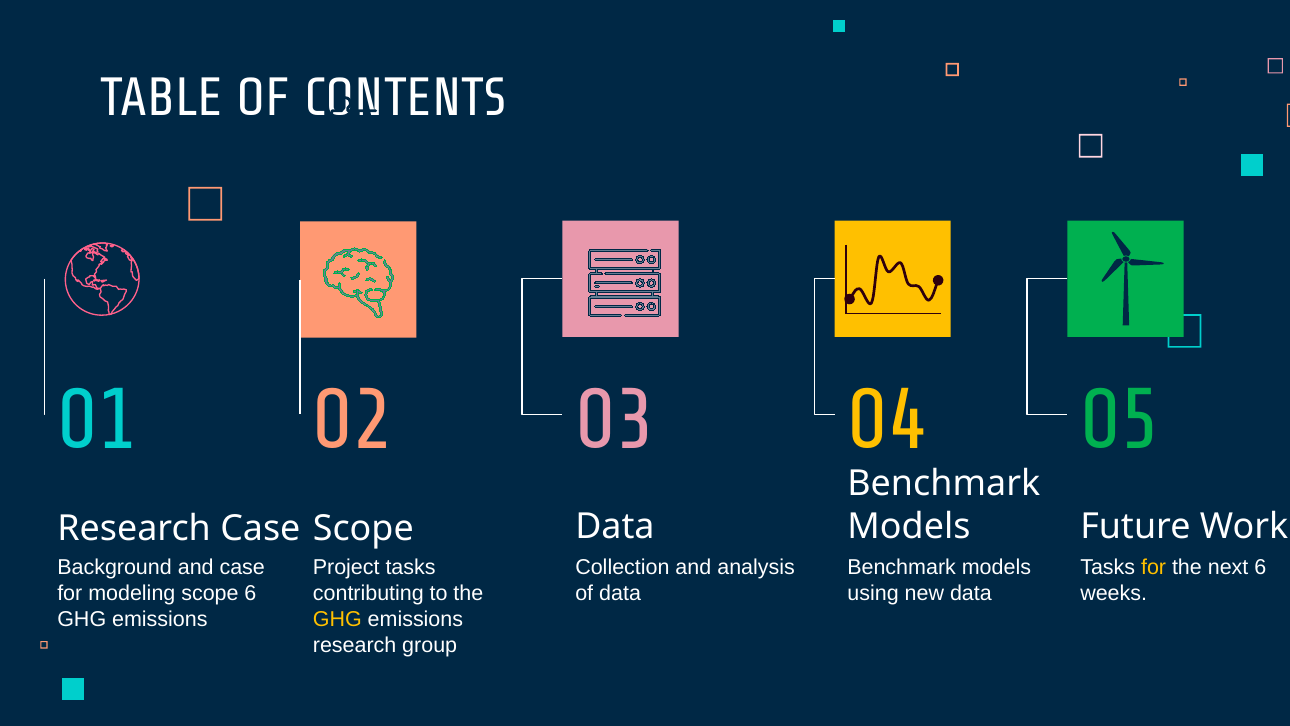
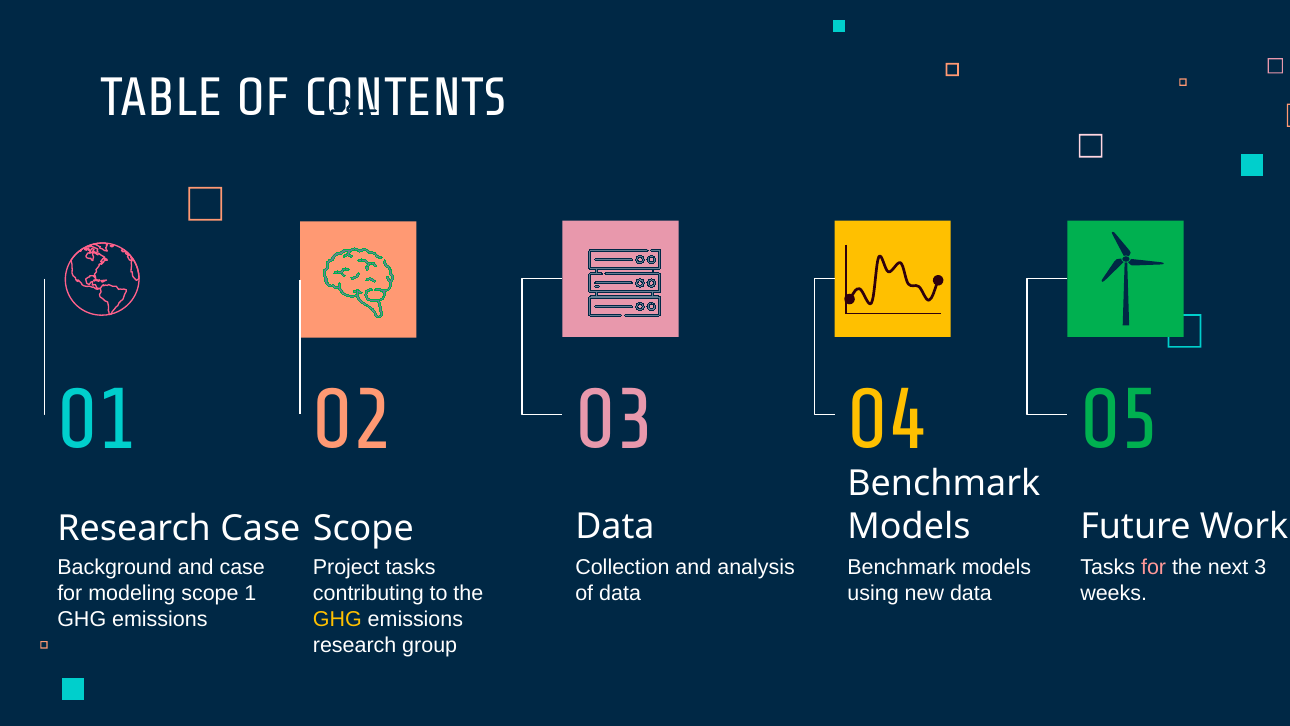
for at (1154, 568) colour: yellow -> pink
next 6: 6 -> 3
scope 6: 6 -> 1
